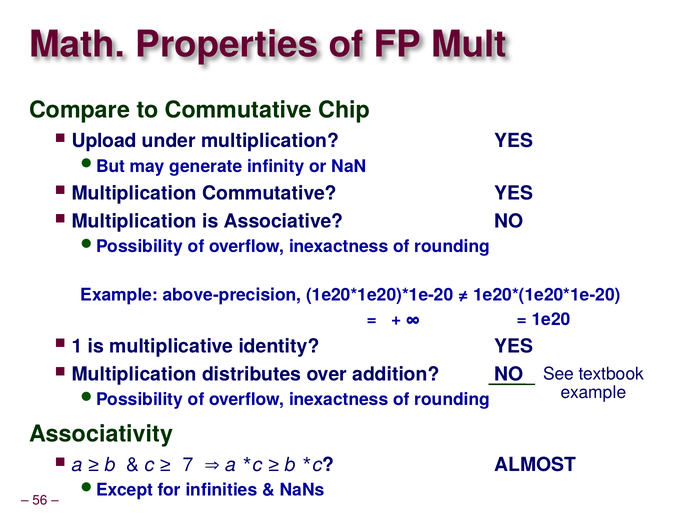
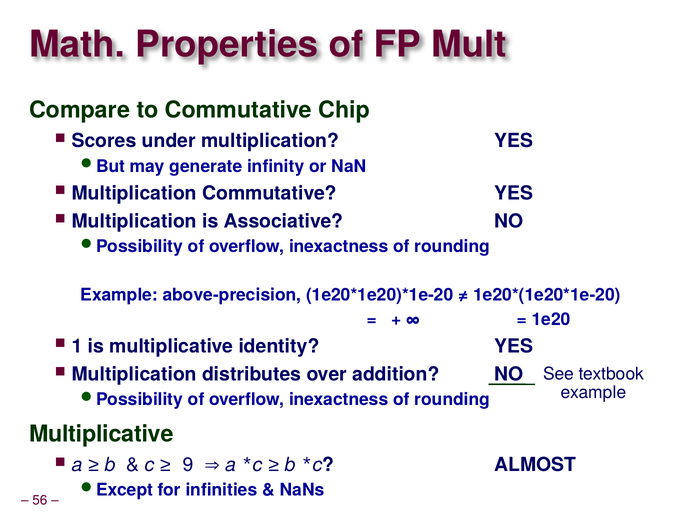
Upload: Upload -> Scores
Associativity at (101, 434): Associativity -> Multiplicative
7: 7 -> 9
